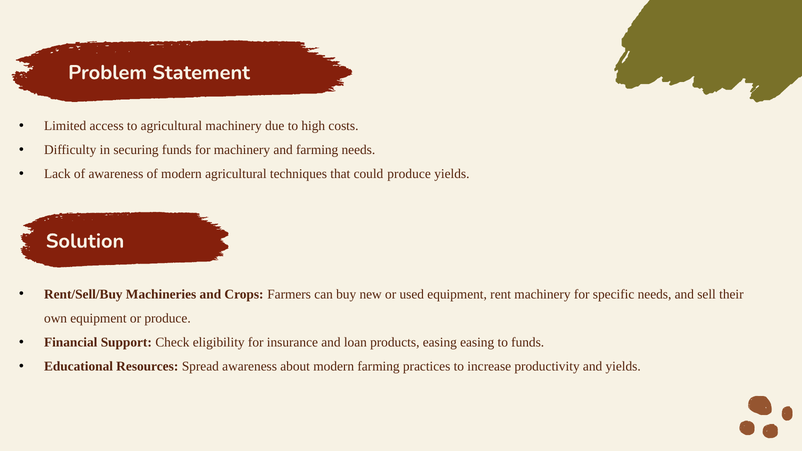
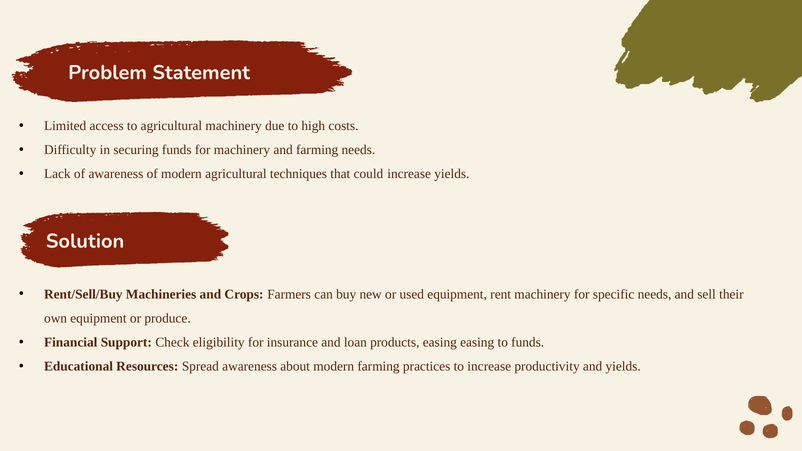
could produce: produce -> increase
